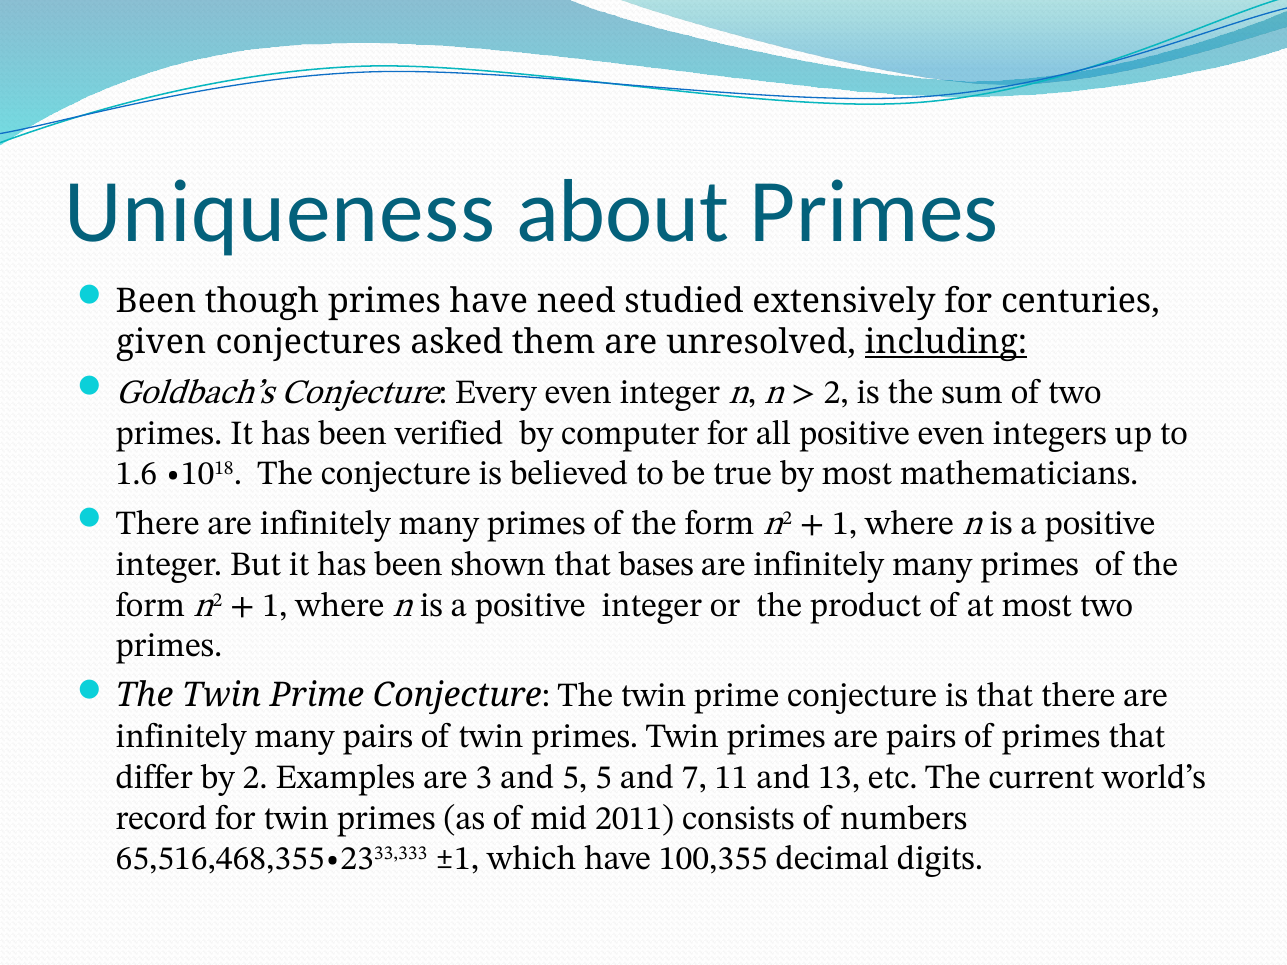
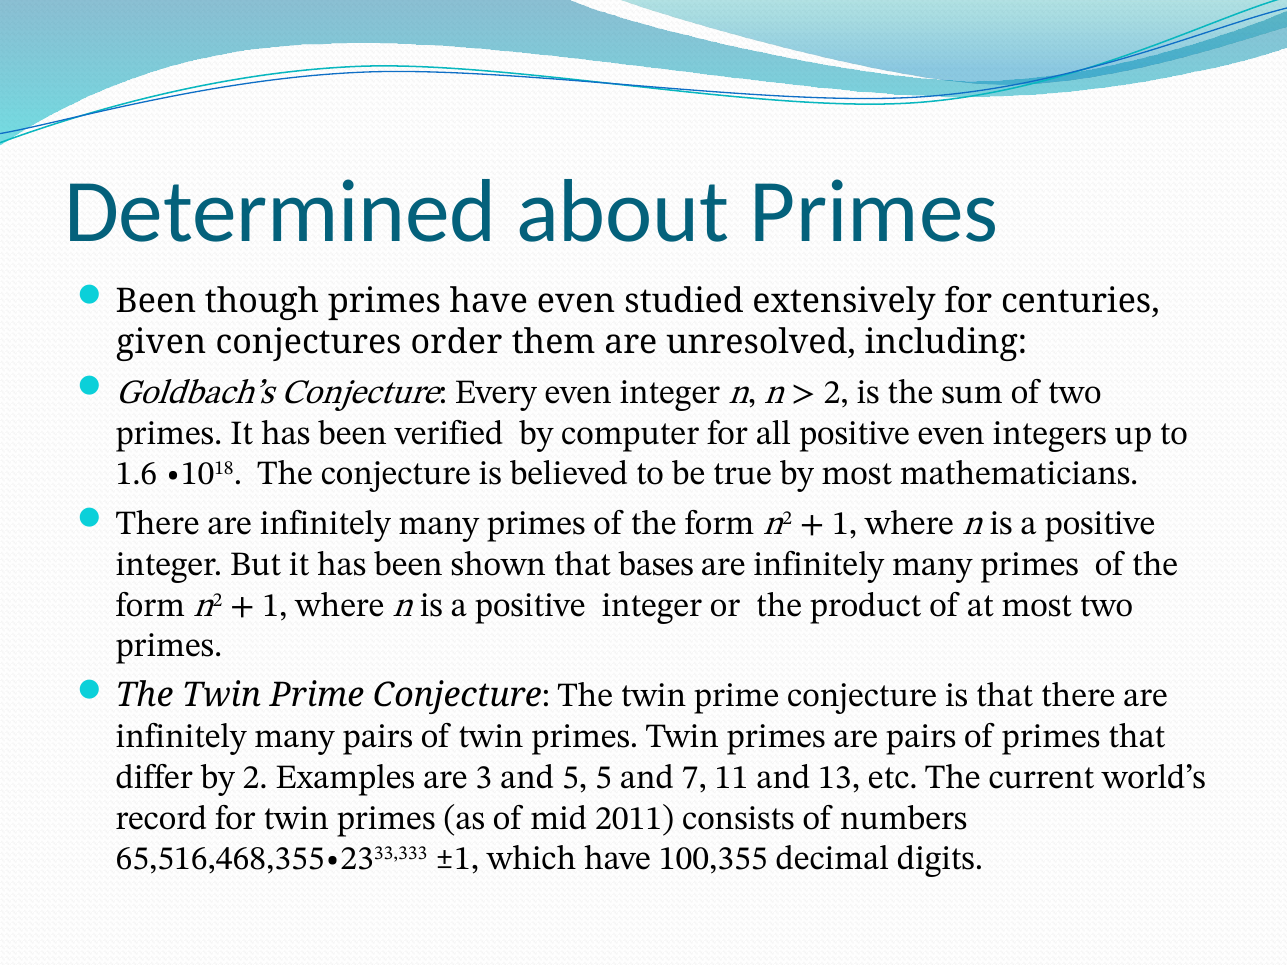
Uniqueness: Uniqueness -> Determined
have need: need -> even
asked: asked -> order
including underline: present -> none
